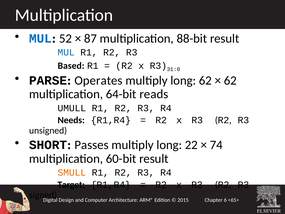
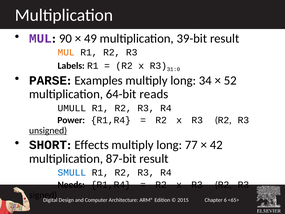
MUL at (40, 38) colour: blue -> purple
52: 52 -> 90
87: 87 -> 49
88-bit: 88-bit -> 39-bit
MUL at (66, 52) colour: blue -> orange
Based: Based -> Labels
Operates: Operates -> Examples
long 62: 62 -> 34
62 at (230, 80): 62 -> 52
Needs: Needs -> Power
unsigned underline: none -> present
Passes: Passes -> Effects
22: 22 -> 77
74: 74 -> 42
60-bit: 60-bit -> 87-bit
SMULL colour: orange -> blue
Target: Target -> Needs
